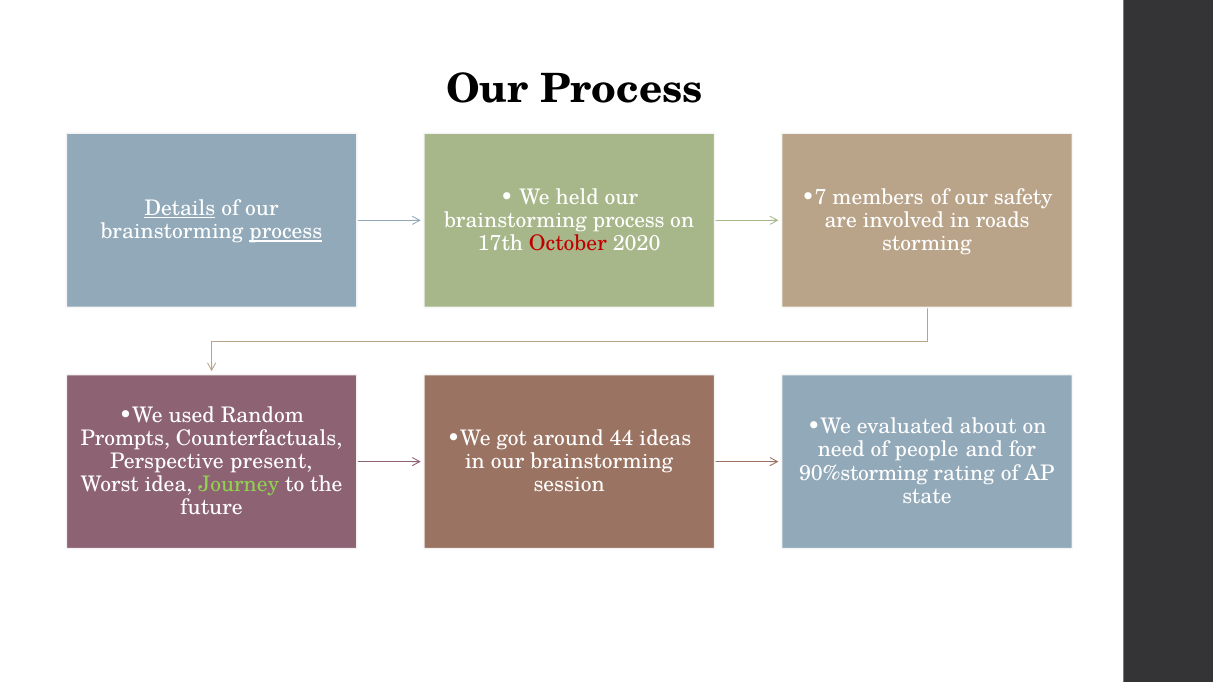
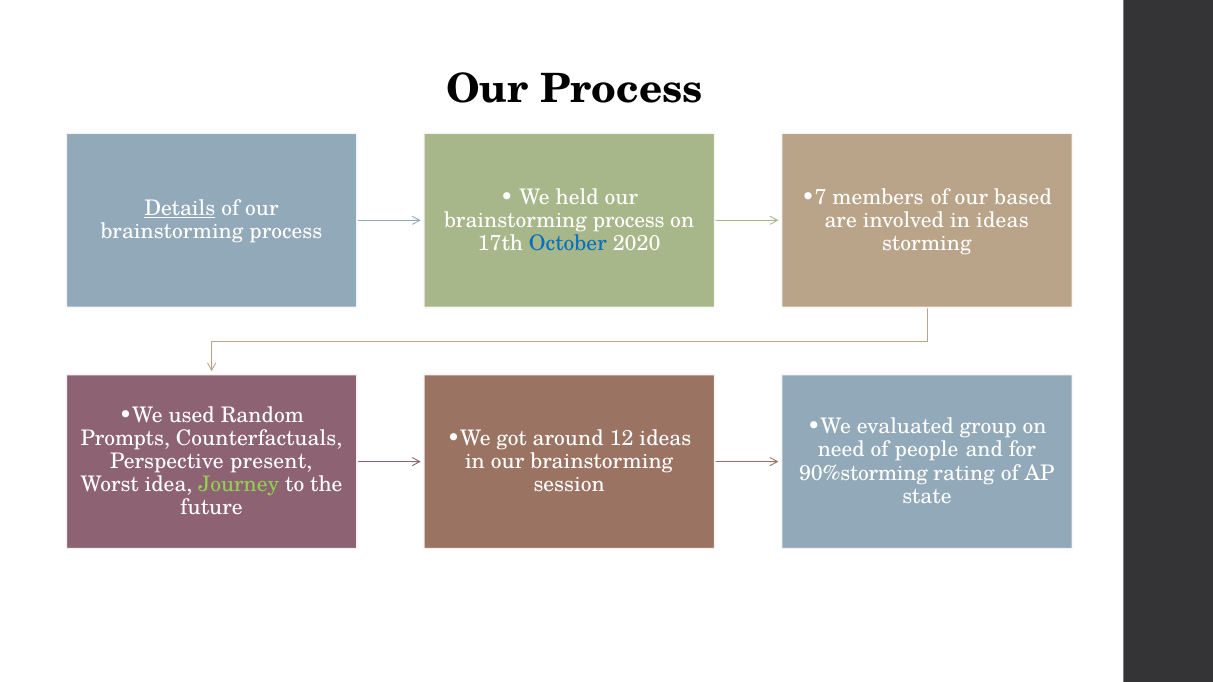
safety: safety -> based
in roads: roads -> ideas
process at (286, 232) underline: present -> none
October colour: red -> blue
about: about -> group
44: 44 -> 12
